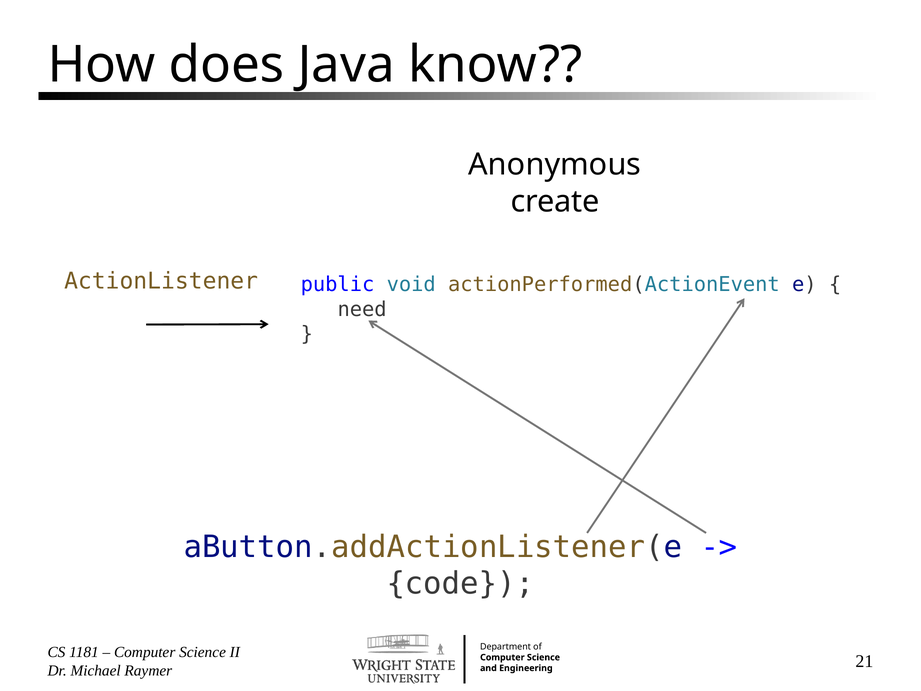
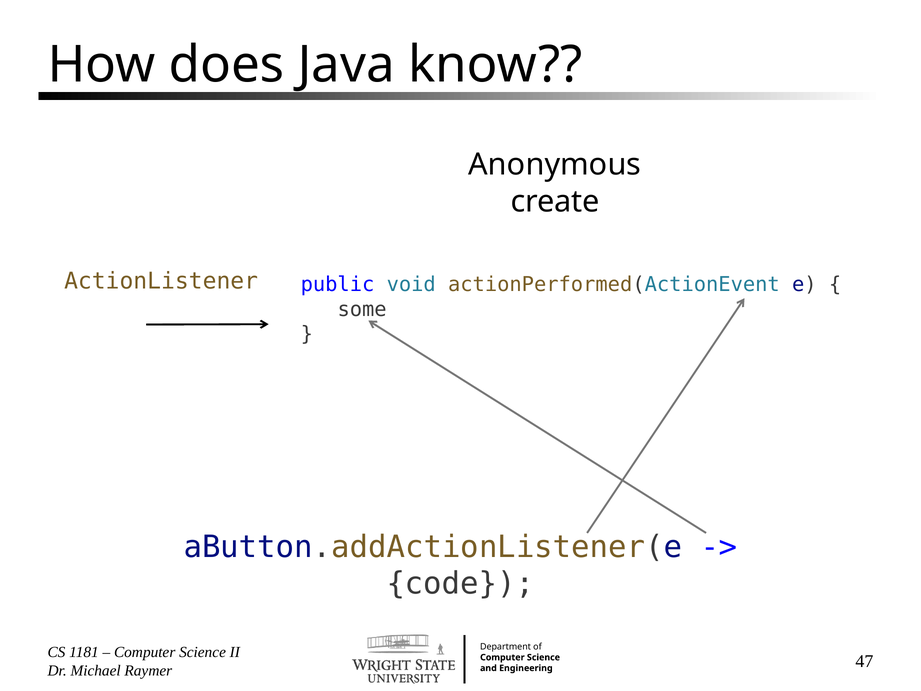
need: need -> some
21: 21 -> 47
